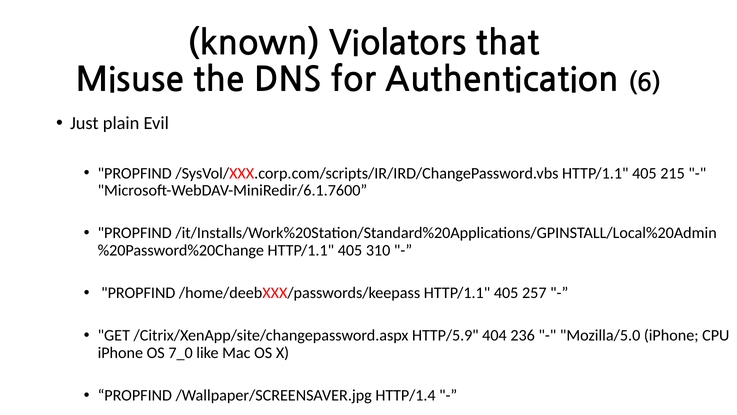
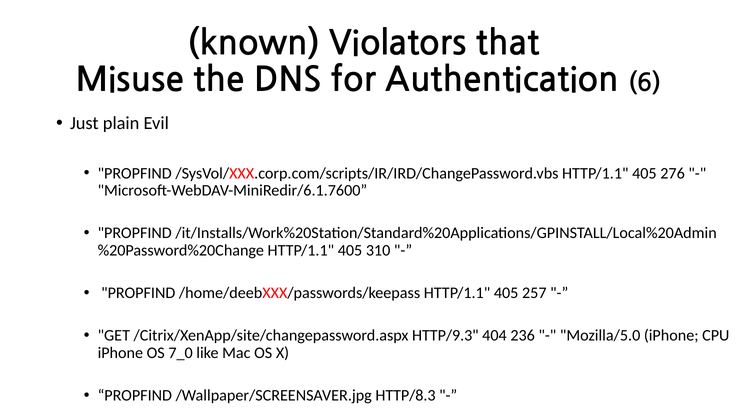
215: 215 -> 276
HTTP/5.9: HTTP/5.9 -> HTTP/9.3
HTTP/1.4: HTTP/1.4 -> HTTP/8.3
